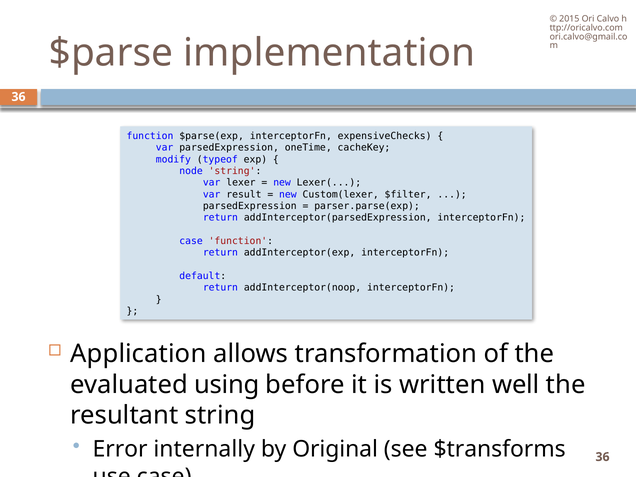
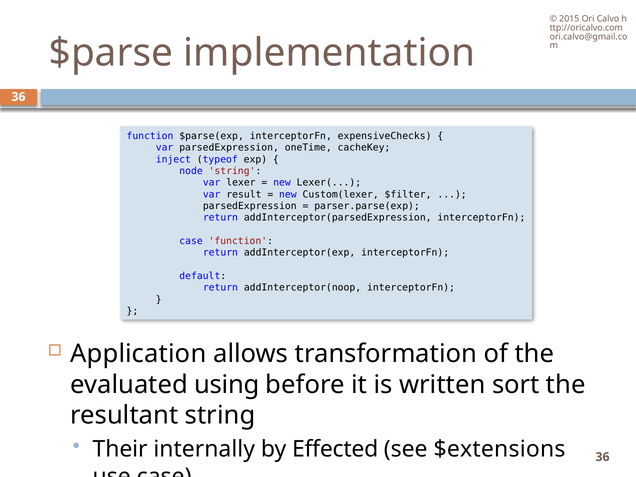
modify: modify -> inject
well: well -> sort
Error: Error -> Their
Original: Original -> Effected
$transforms: $transforms -> $extensions
